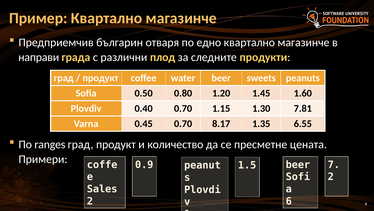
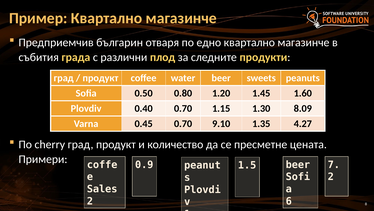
направи: направи -> събития
7.81: 7.81 -> 8.09
8.17: 8.17 -> 9.10
6.55: 6.55 -> 4.27
ranges: ranges -> cherry
